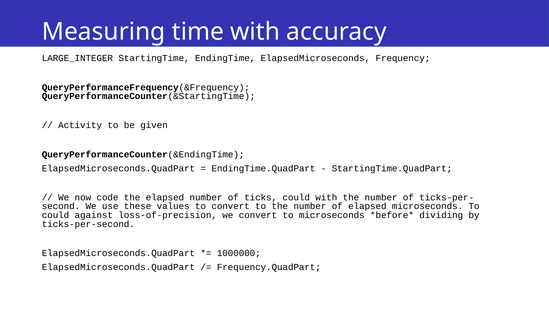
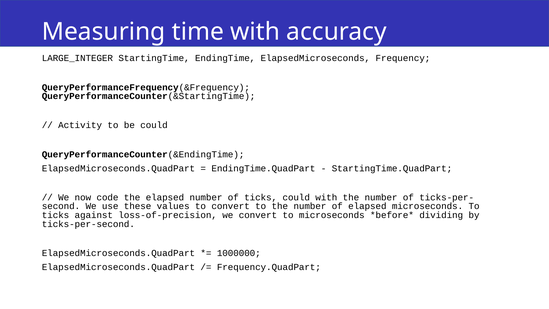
be given: given -> could
could at (56, 215): could -> ticks
